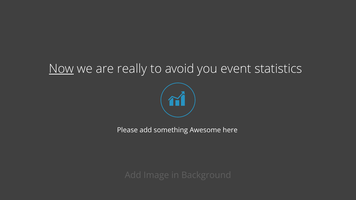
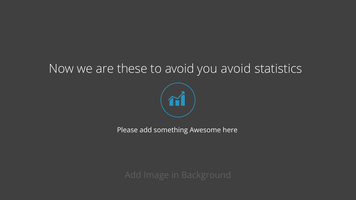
Now underline: present -> none
really: really -> these
you event: event -> avoid
